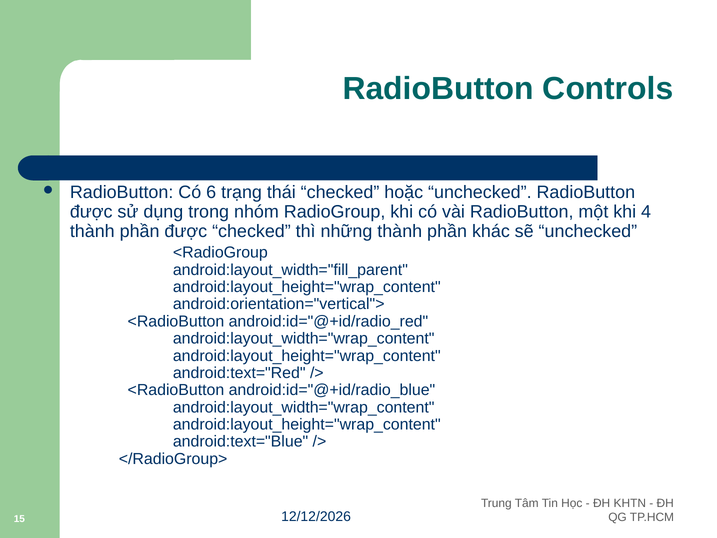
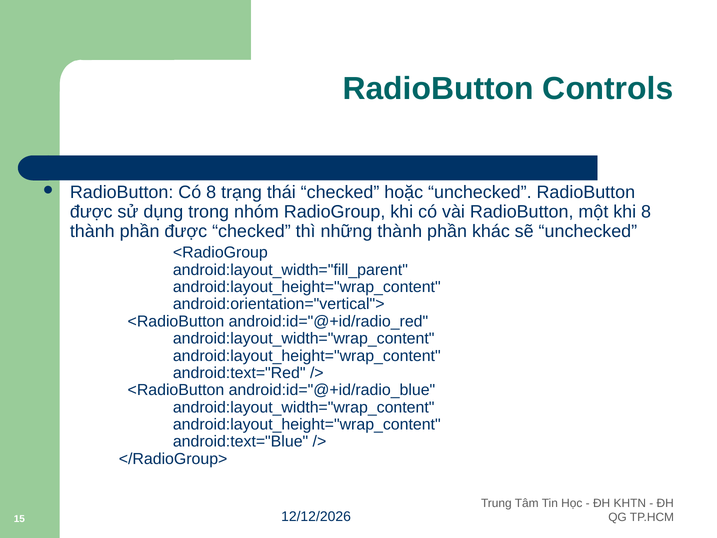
Có 6: 6 -> 8
khi 4: 4 -> 8
